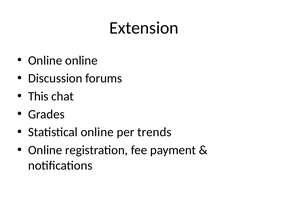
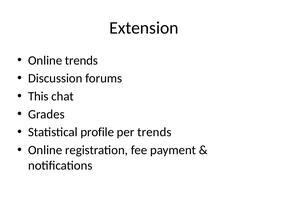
Online online: online -> trends
Statistical online: online -> profile
